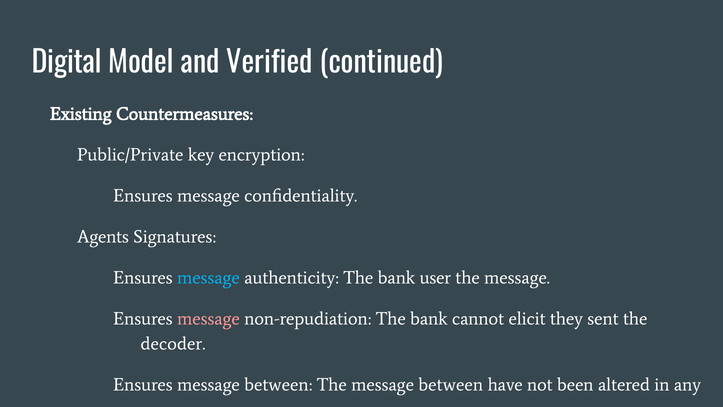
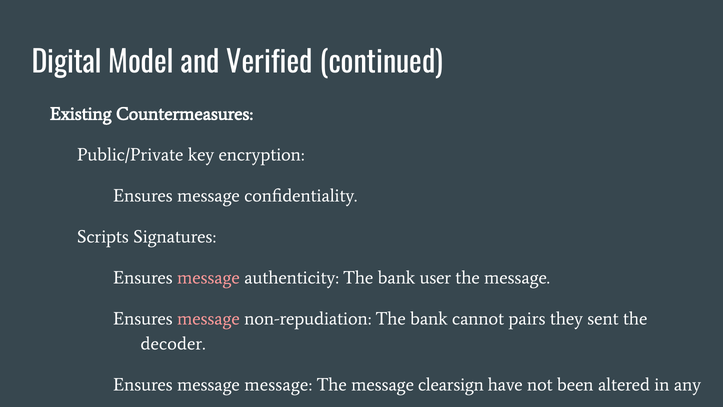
Agents: Agents -> Scripts
message at (208, 278) colour: light blue -> pink
elicit: elicit -> pairs
Ensures message between: between -> message
The message between: between -> clearsign
